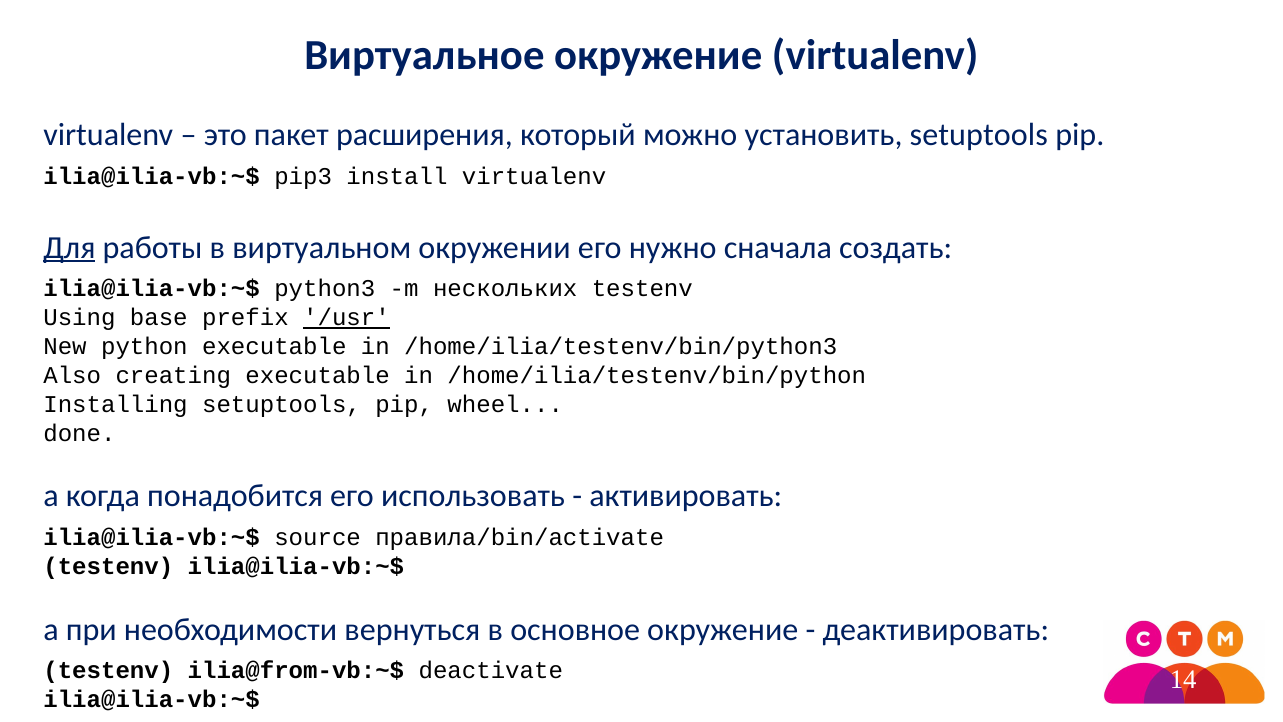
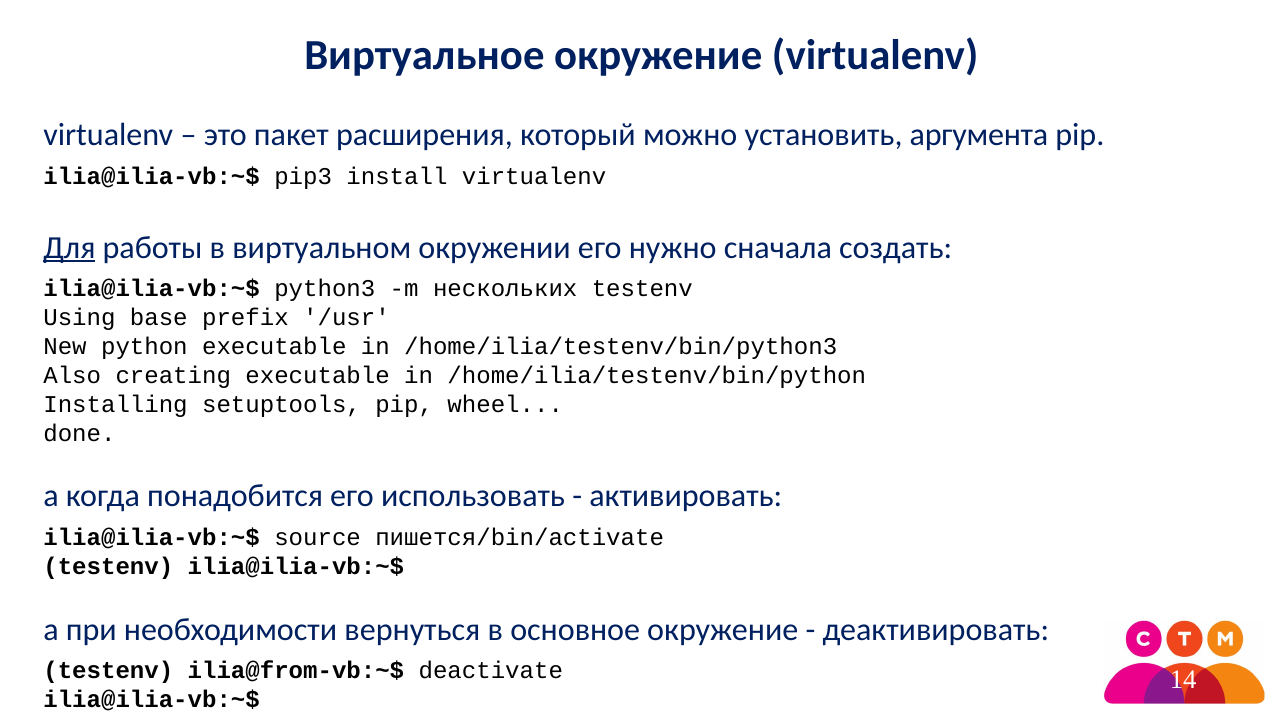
установить setuptools: setuptools -> аргумента
/usr underline: present -> none
правила/bin/activate: правила/bin/activate -> пишется/bin/activate
